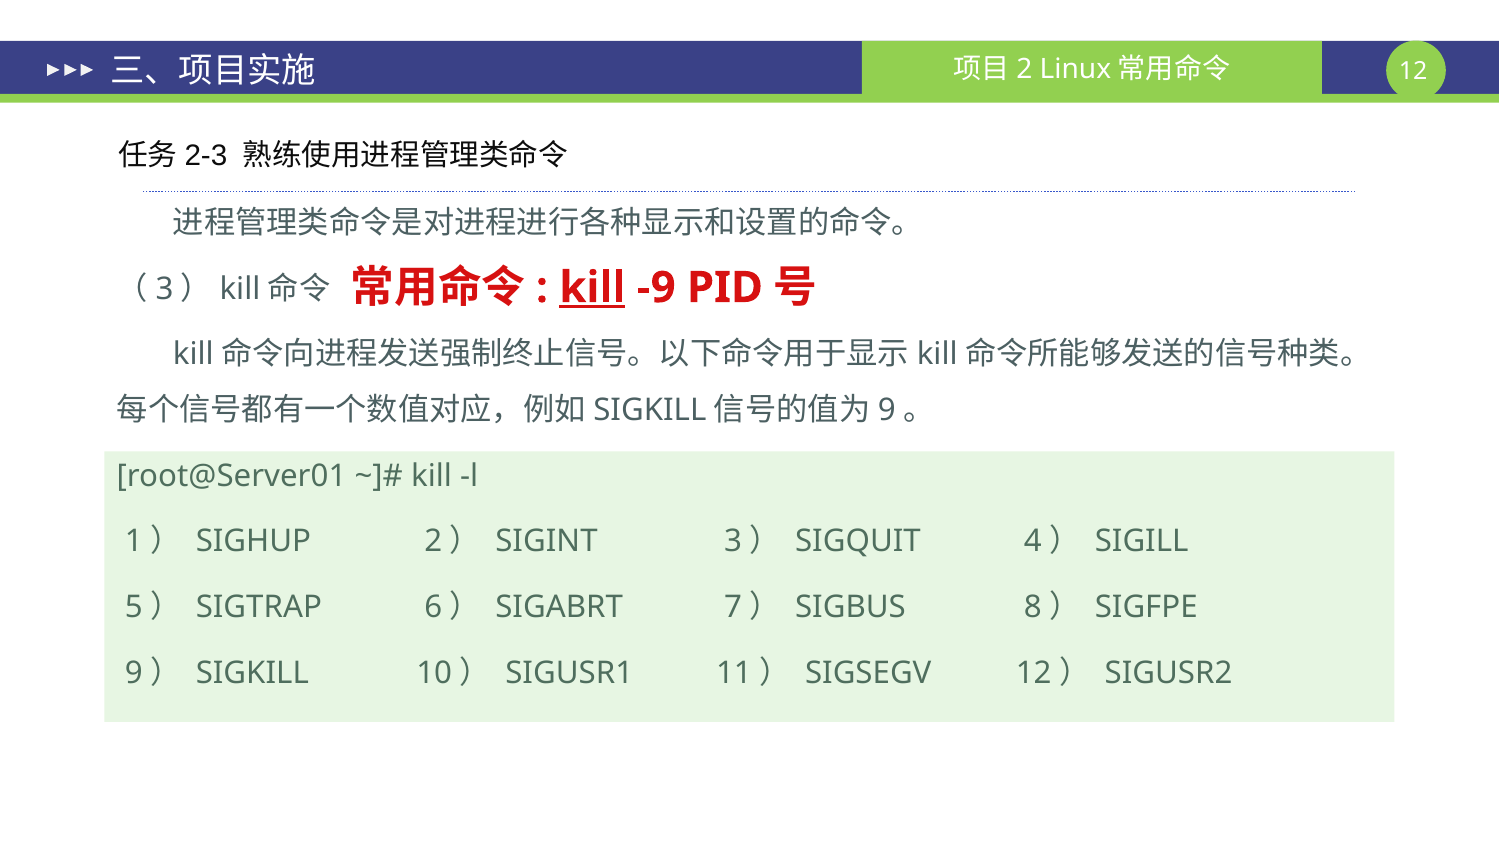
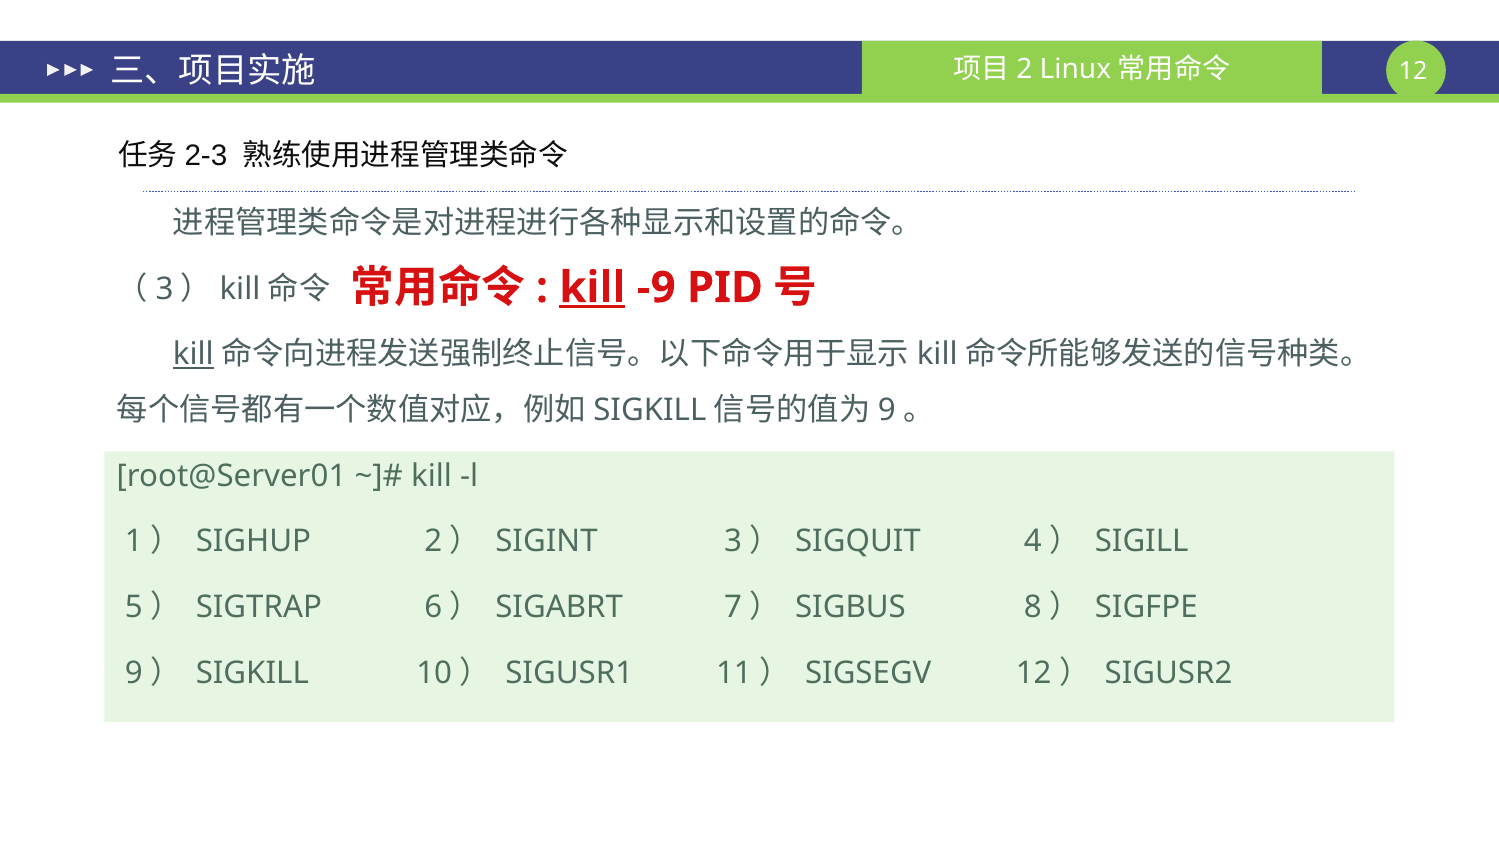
kill at (193, 354) underline: none -> present
